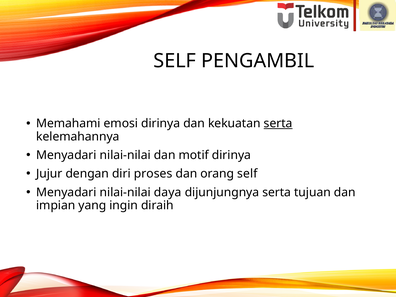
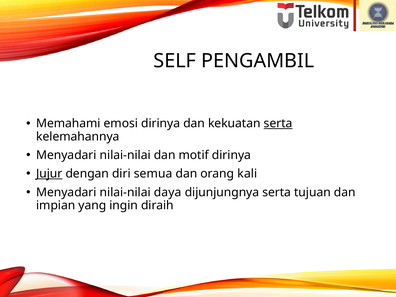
Jujur underline: none -> present
proses: proses -> semua
orang self: self -> kali
